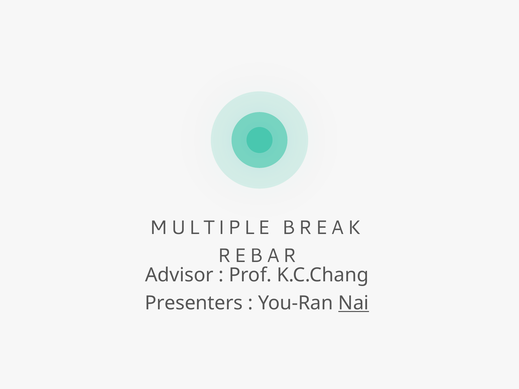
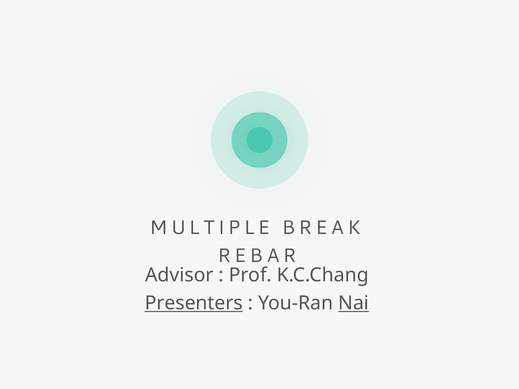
Presenters underline: none -> present
